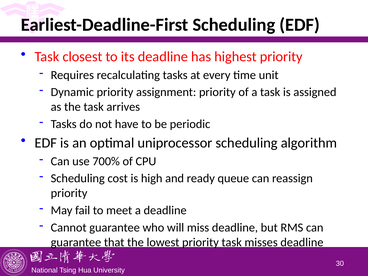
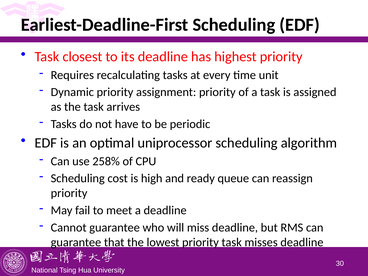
700%: 700% -> 258%
